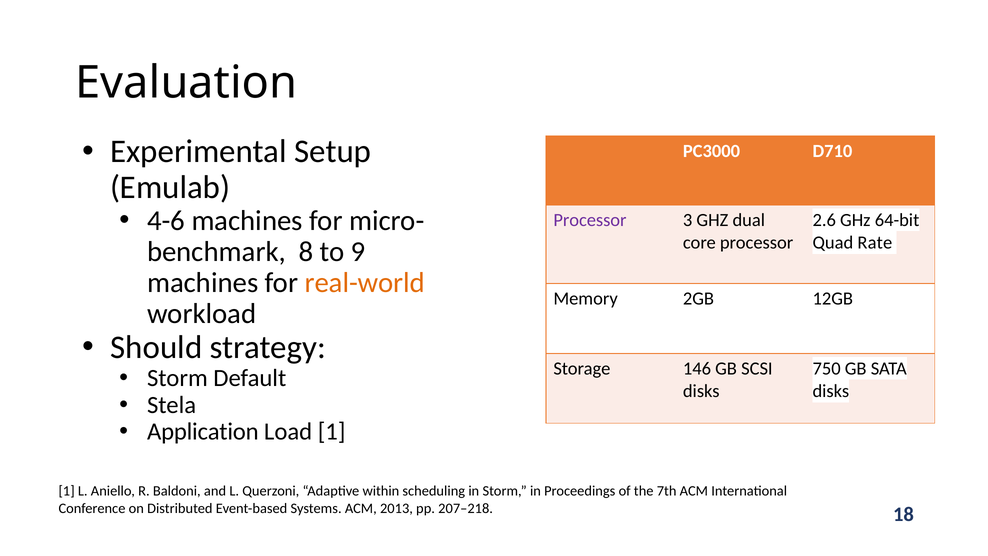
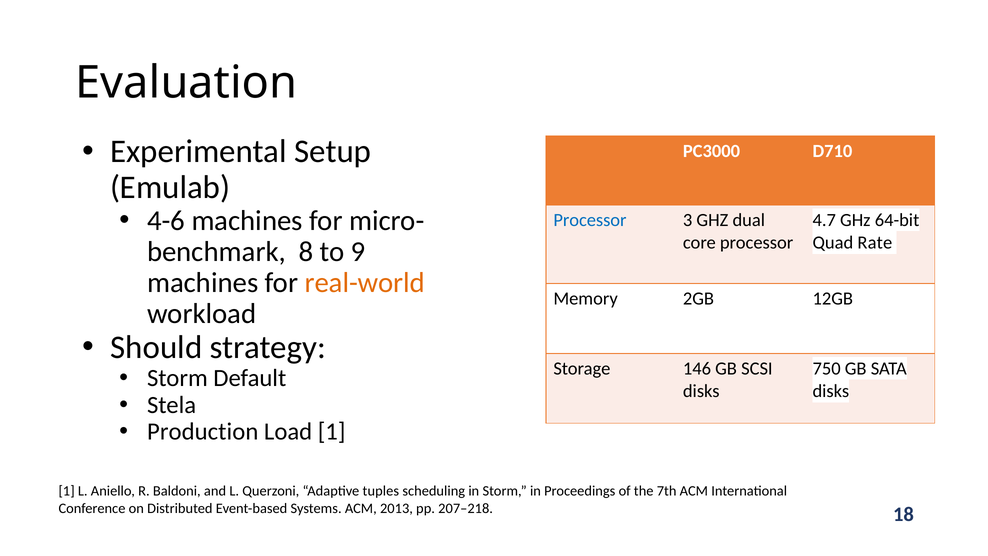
Processor at (590, 220) colour: purple -> blue
2.6: 2.6 -> 4.7
Application: Application -> Production
within: within -> tuples
